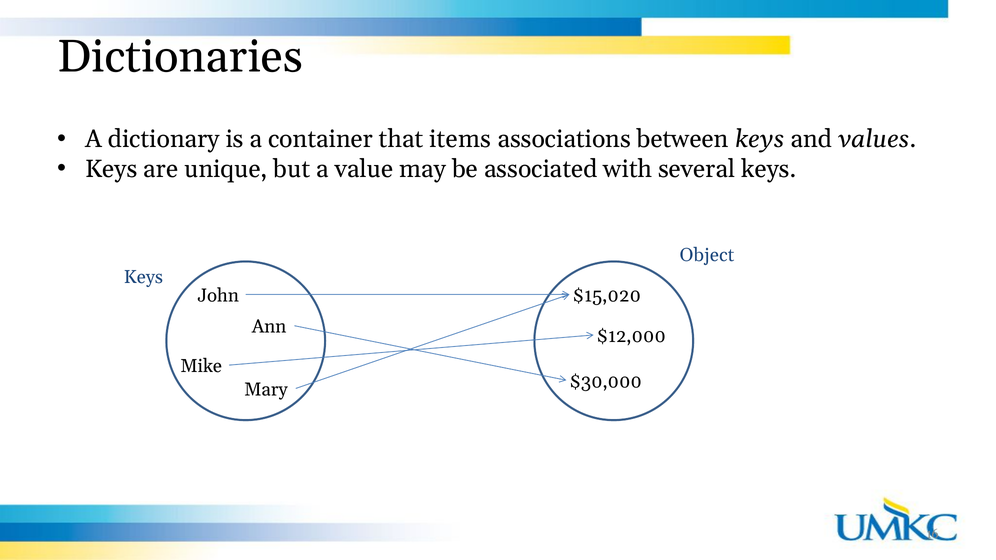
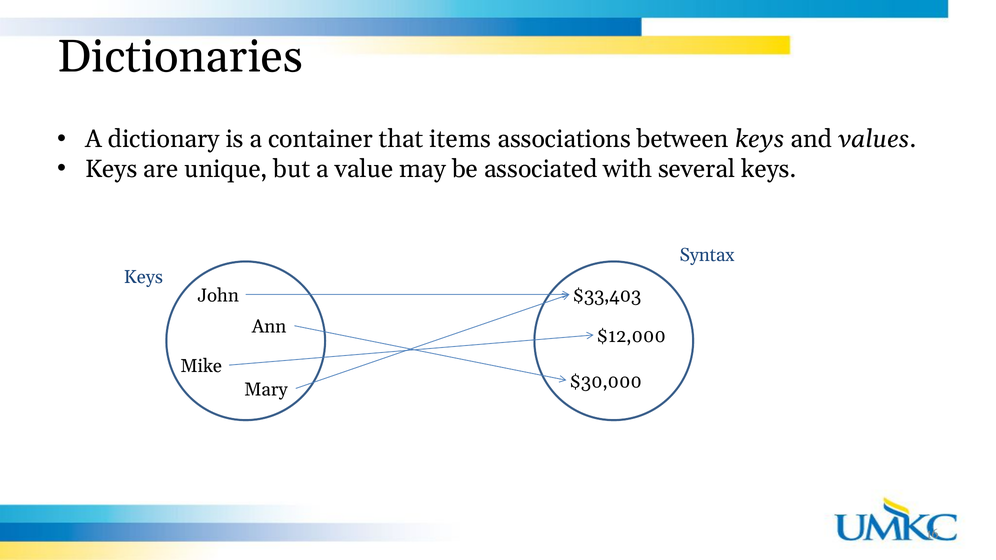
Object: Object -> Syntax
$15,020: $15,020 -> $33,403
